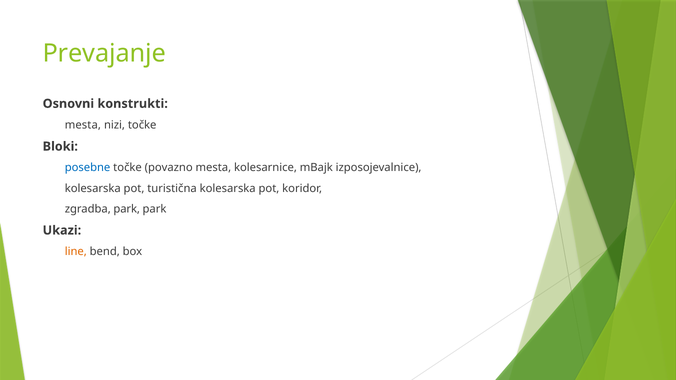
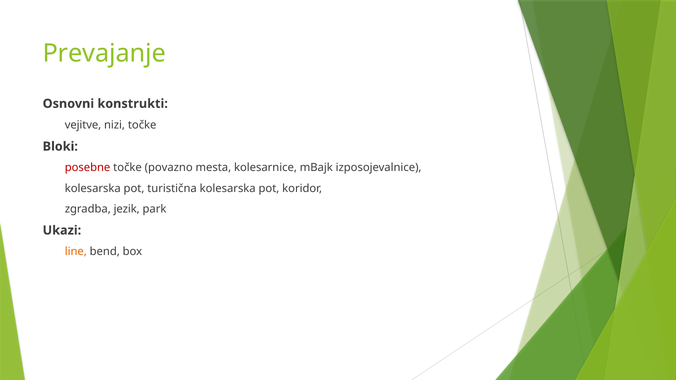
mesta at (83, 125): mesta -> vejitve
posebne colour: blue -> red
zgradba park: park -> jezik
